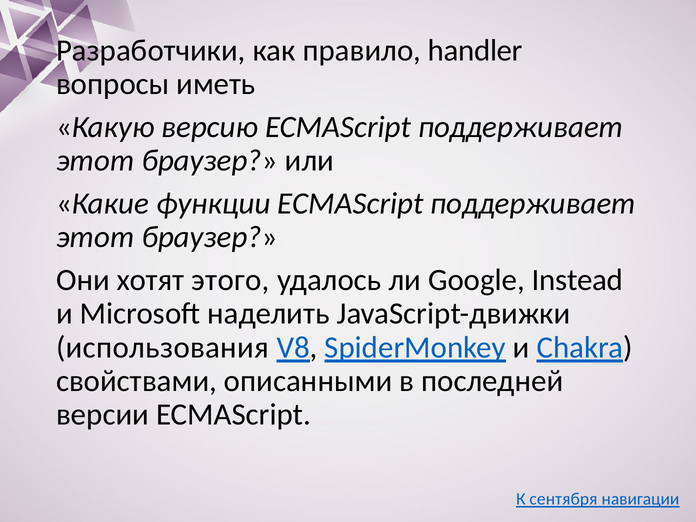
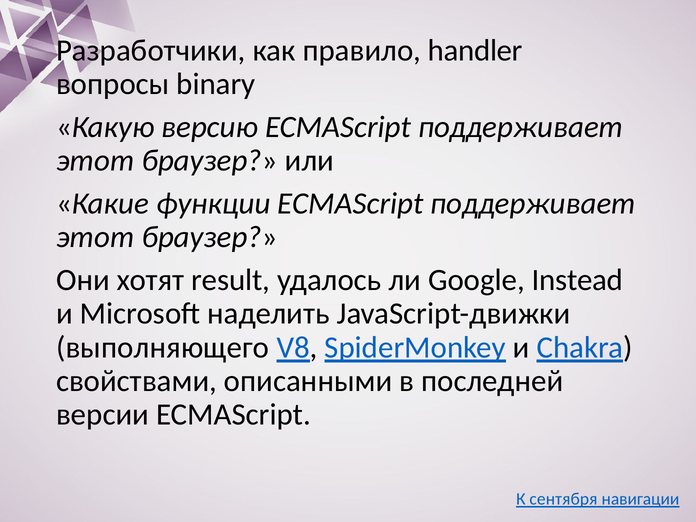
иметь: иметь -> binary
этого: этого -> result
использования: использования -> выполняющего
